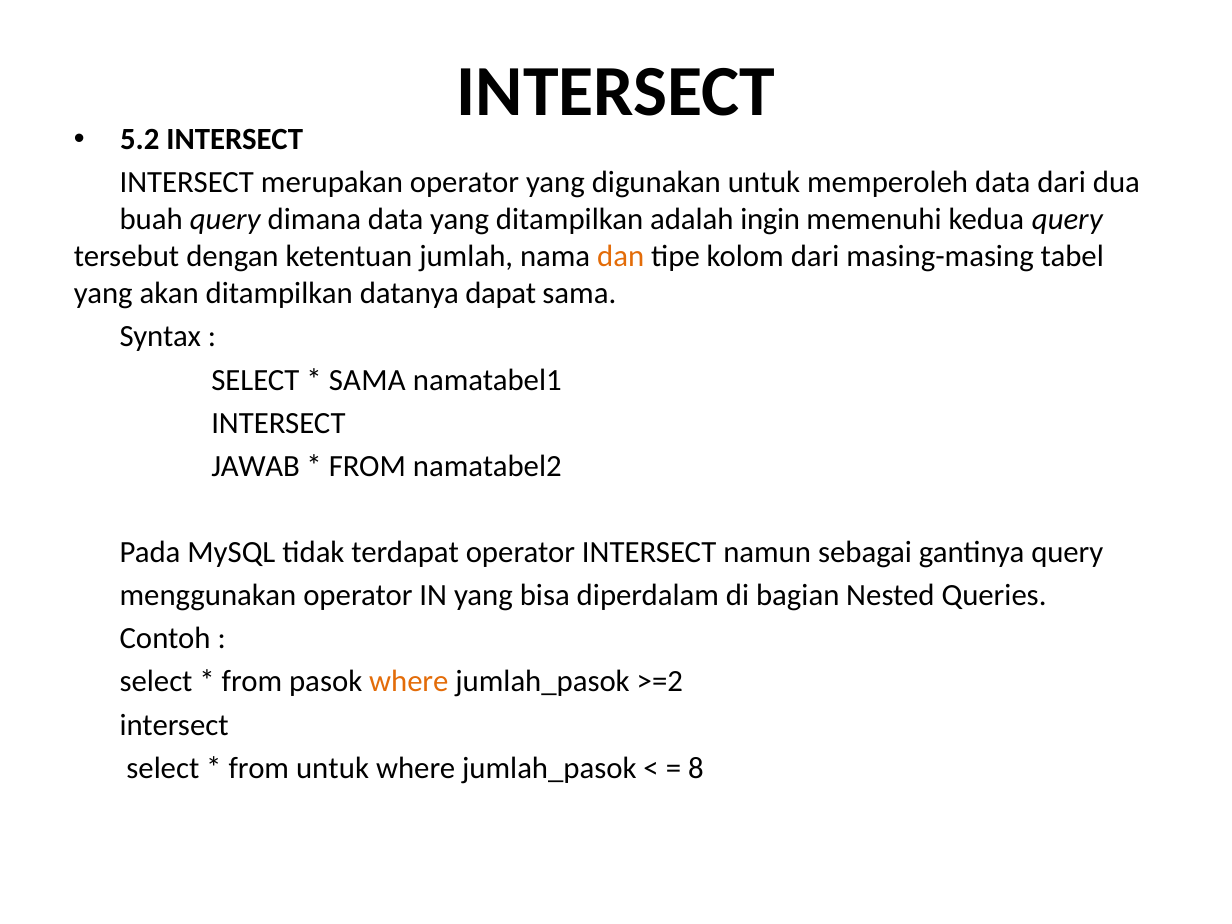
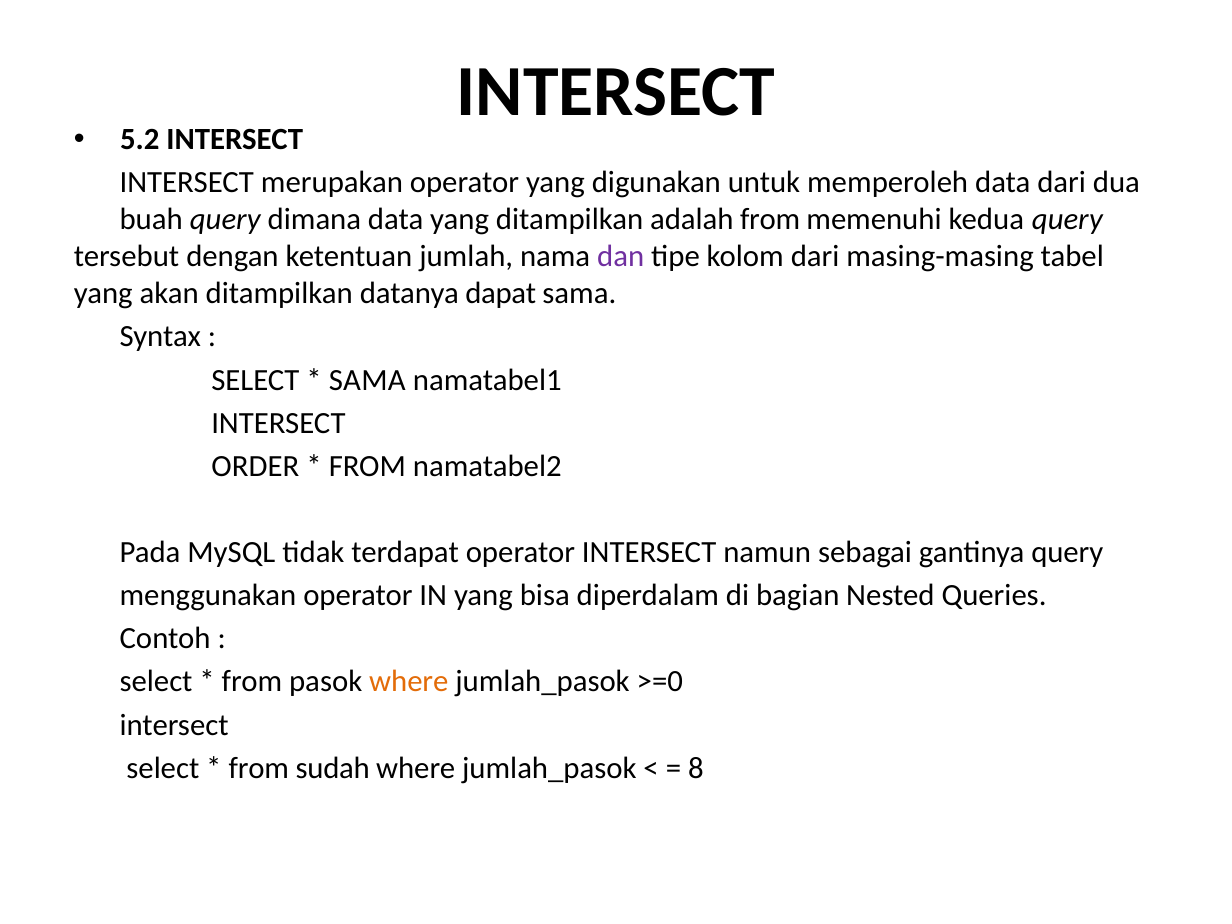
adalah ingin: ingin -> from
dan colour: orange -> purple
JAWAB: JAWAB -> ORDER
>=2: >=2 -> >=0
from untuk: untuk -> sudah
